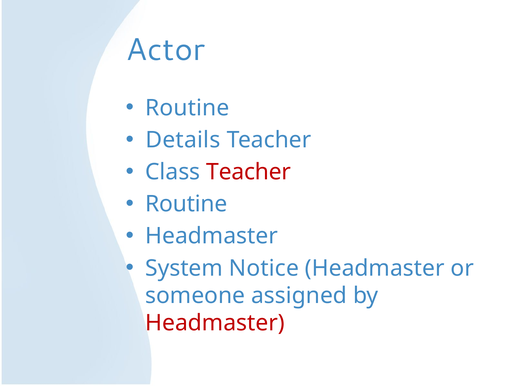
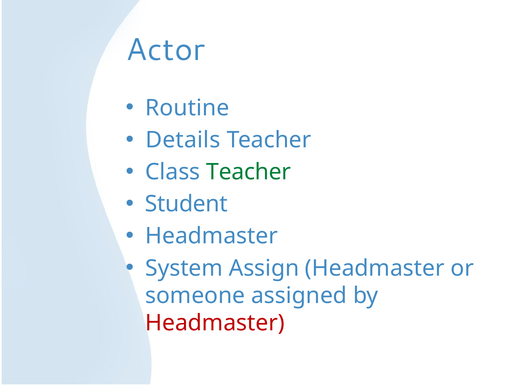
Teacher at (249, 172) colour: red -> green
Routine at (186, 204): Routine -> Student
Notice: Notice -> Assign
